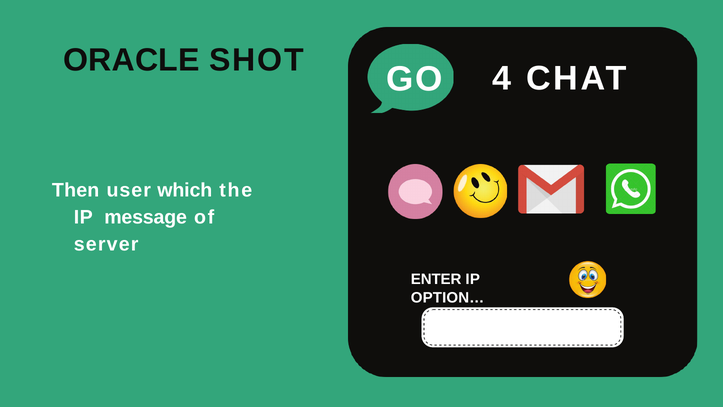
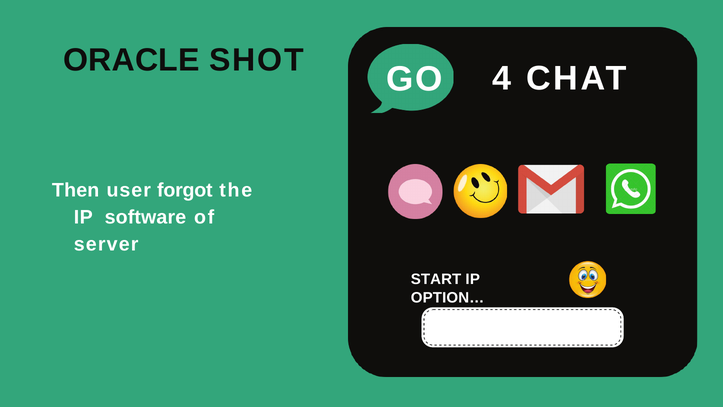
which: which -> forgot
message: message -> software
ENTER: ENTER -> START
